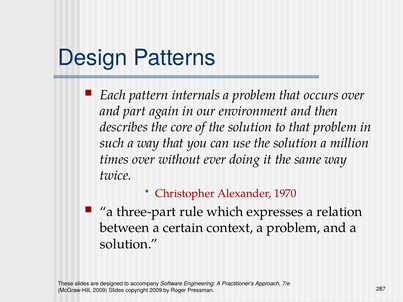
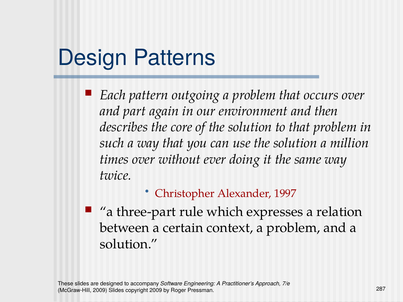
internals: internals -> outgoing
1970: 1970 -> 1997
